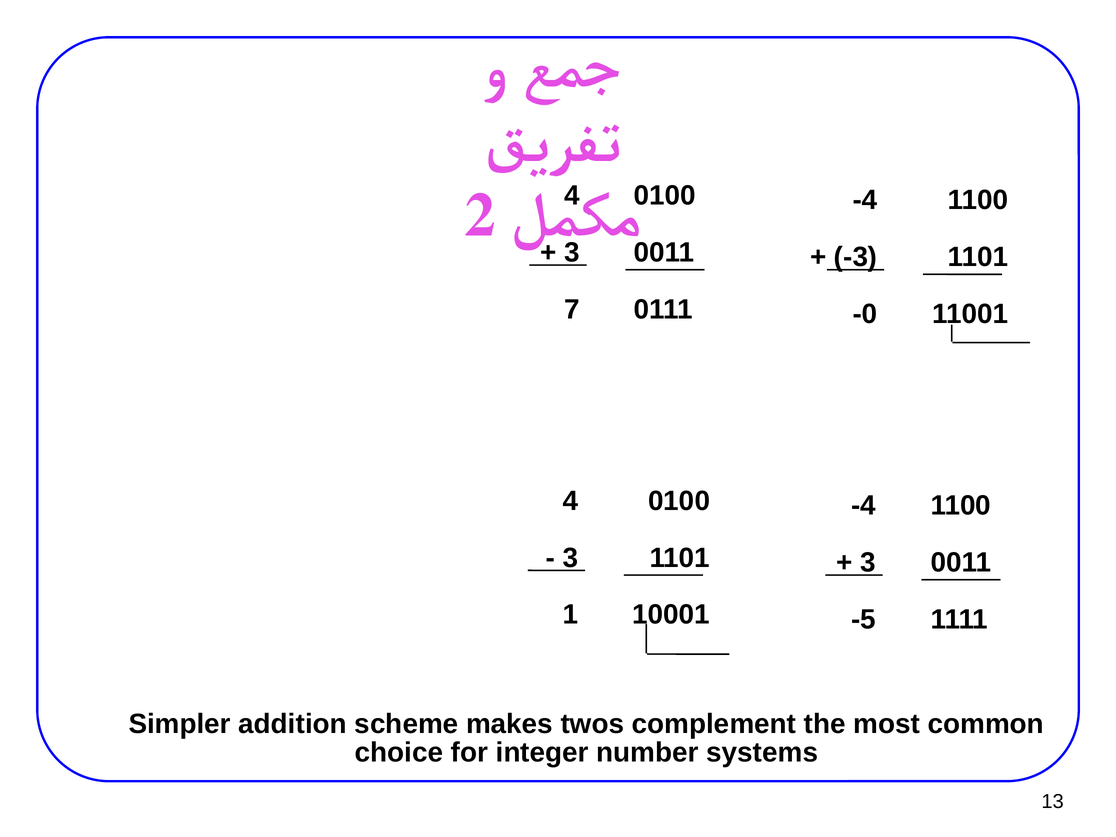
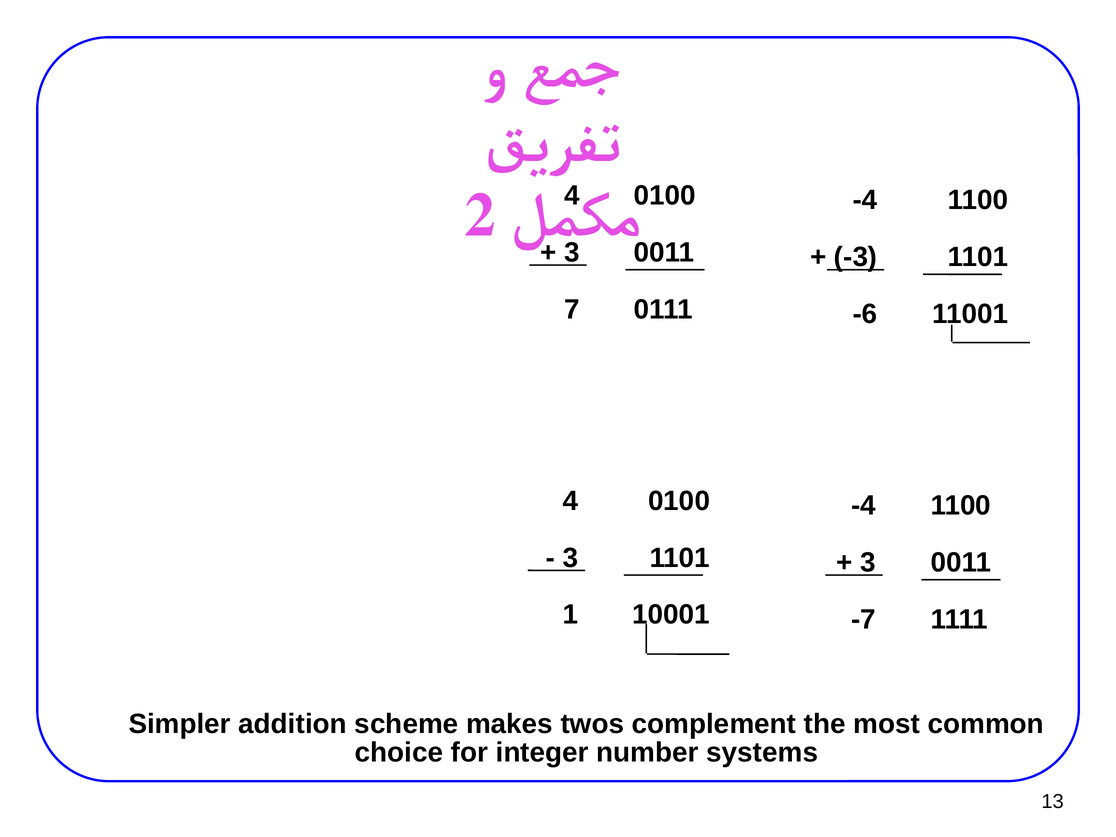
-0: -0 -> -6
-5: -5 -> -7
